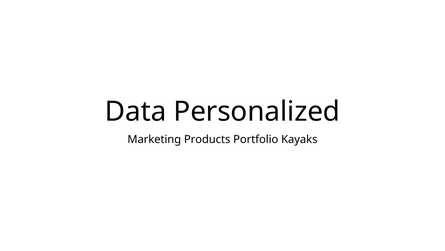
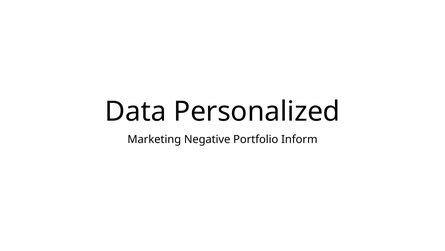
Products: Products -> Negative
Kayaks: Kayaks -> Inform
